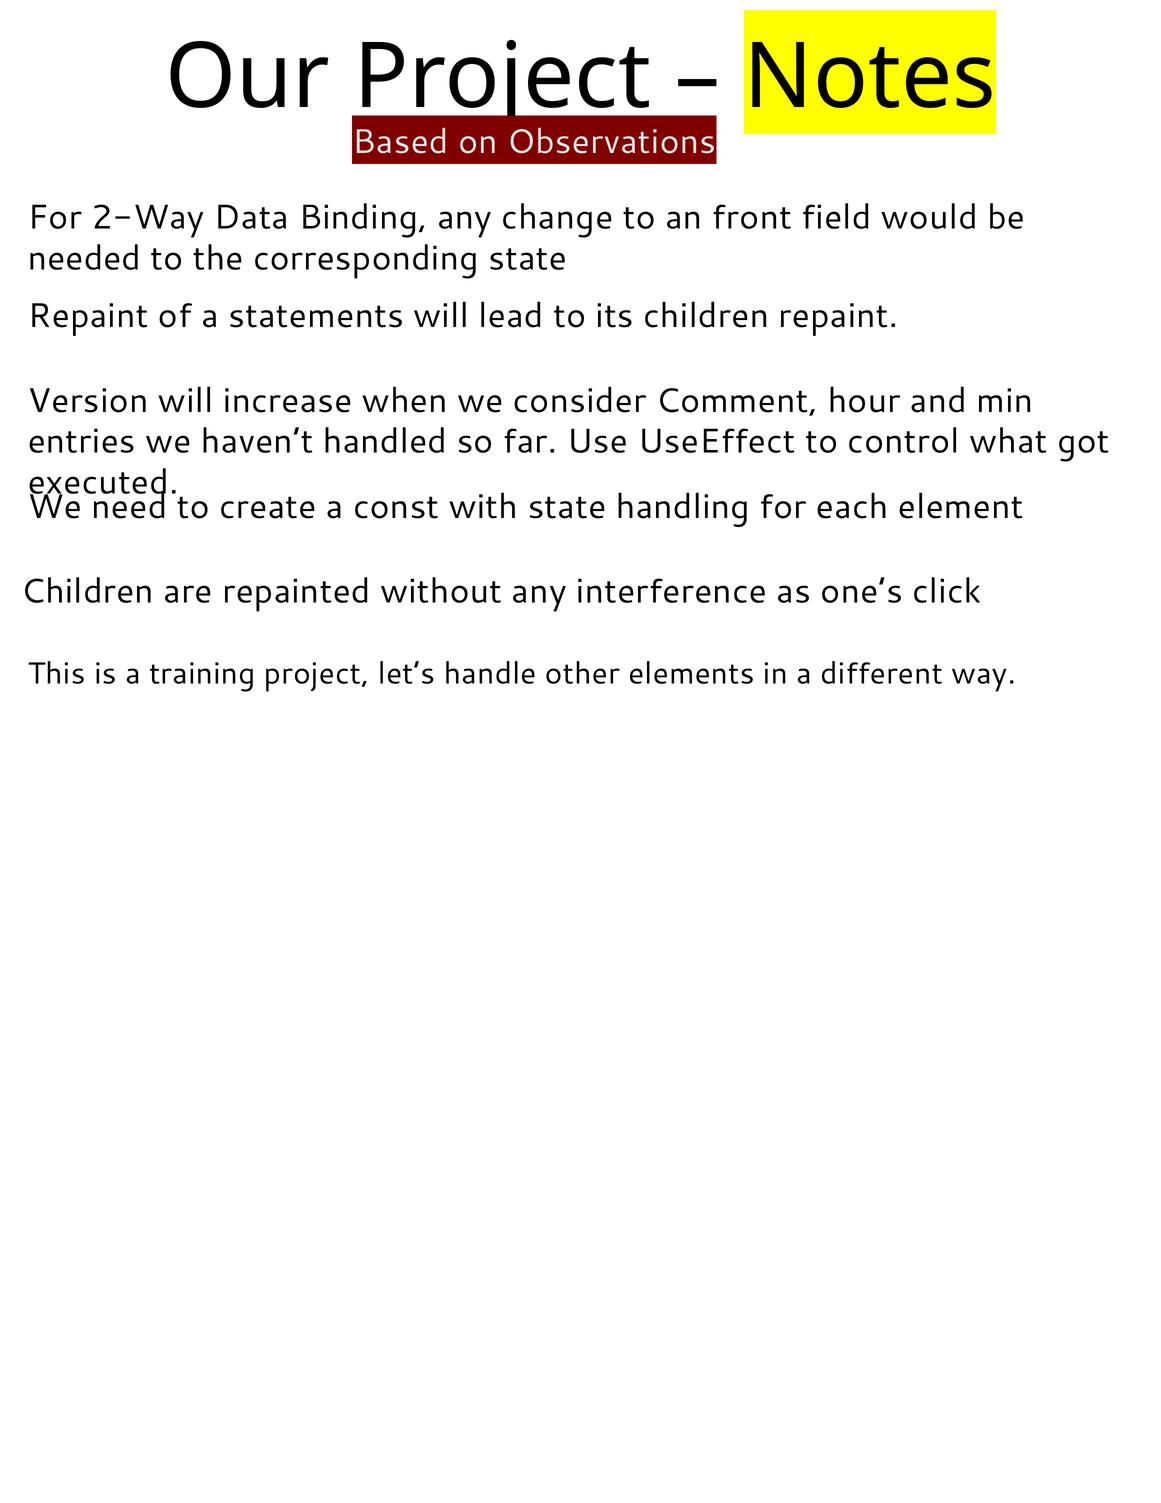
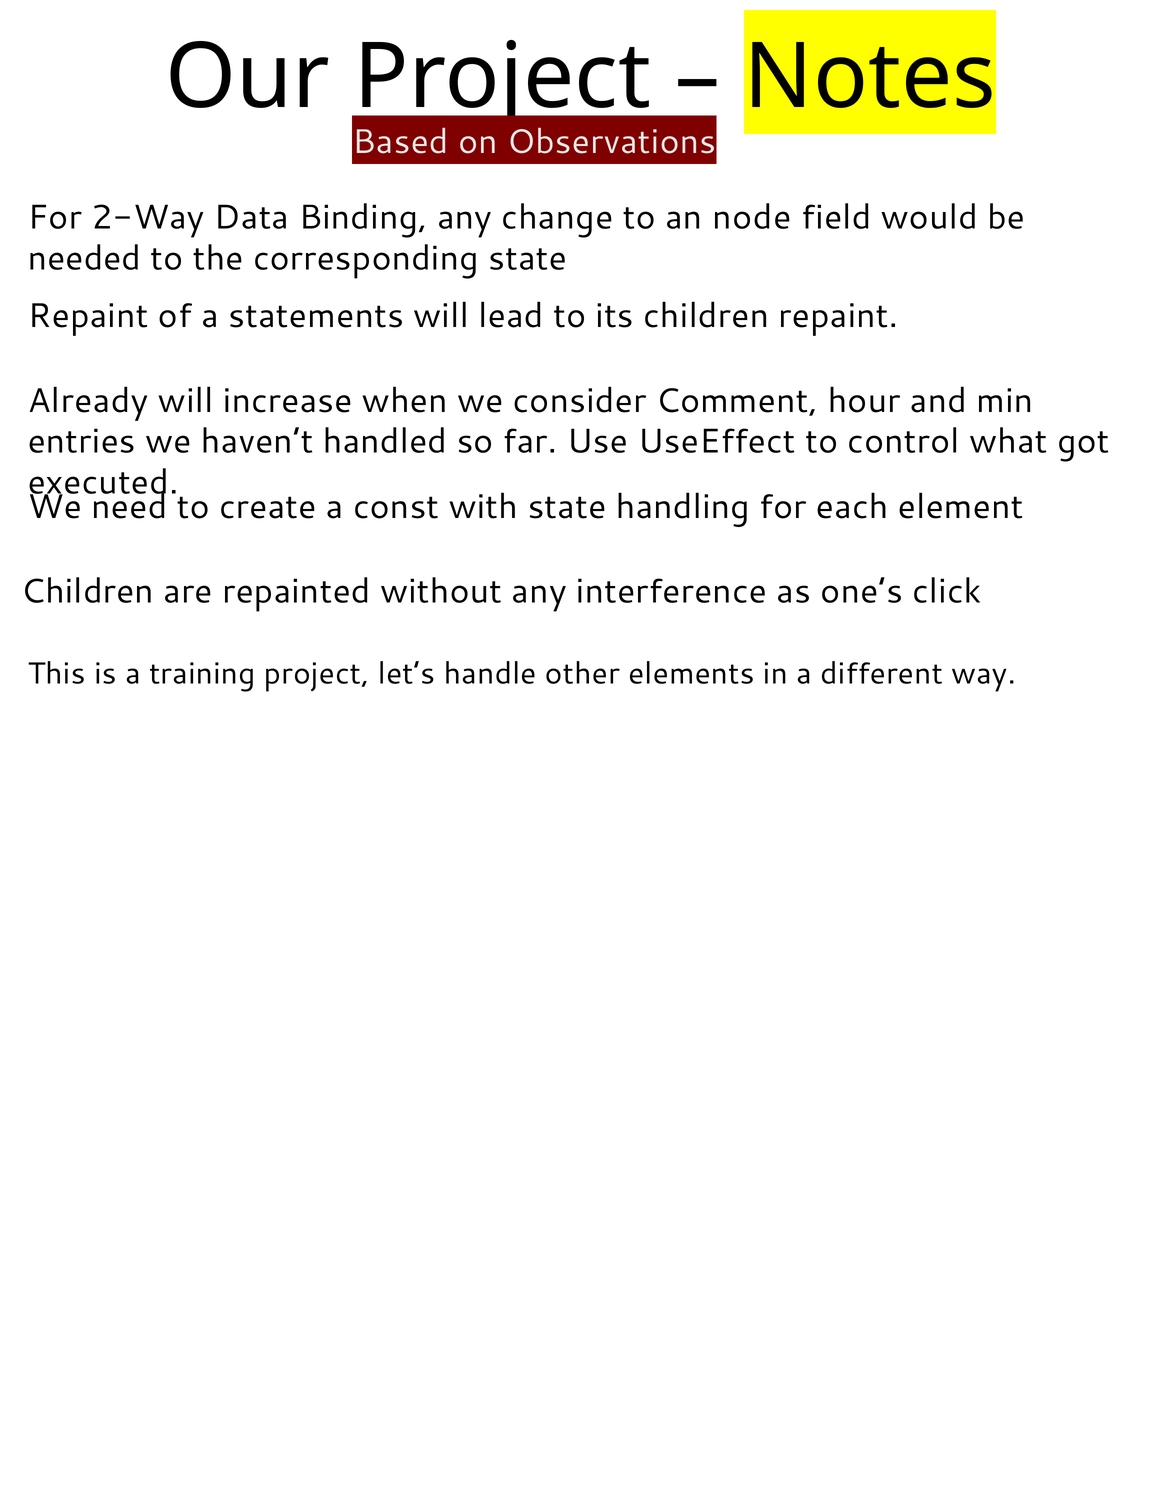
front: front -> node
Version: Version -> Already
